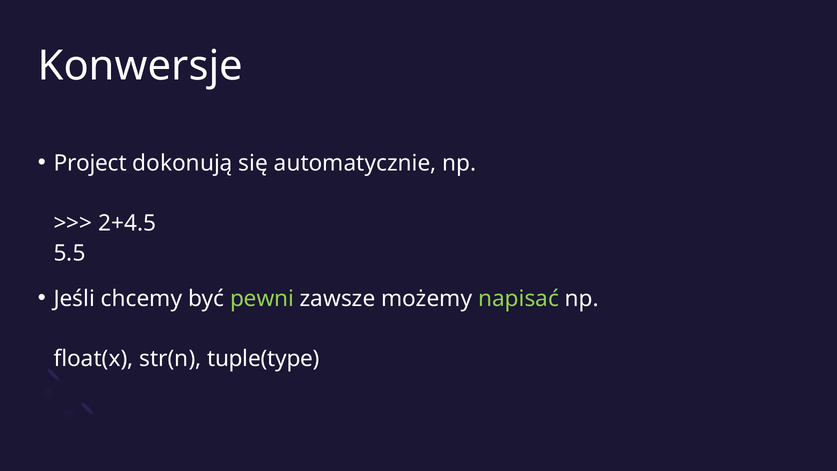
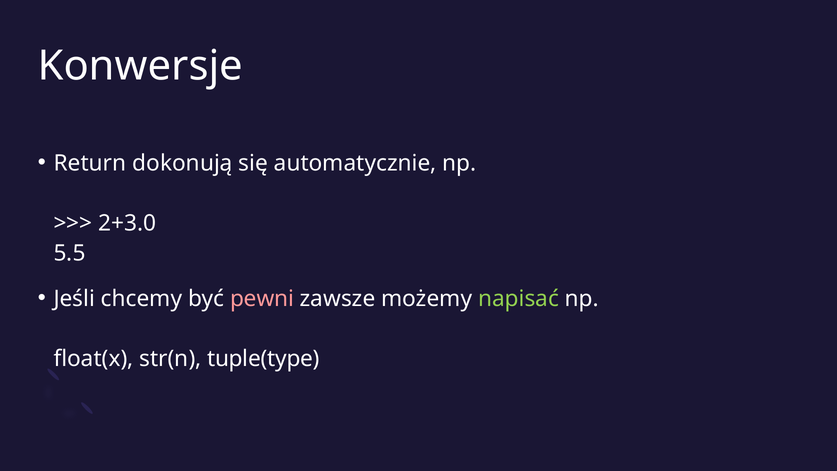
Project: Project -> Return
2+4.5: 2+4.5 -> 2+3.0
pewni colour: light green -> pink
